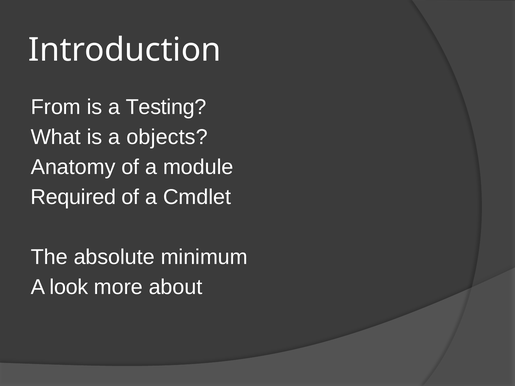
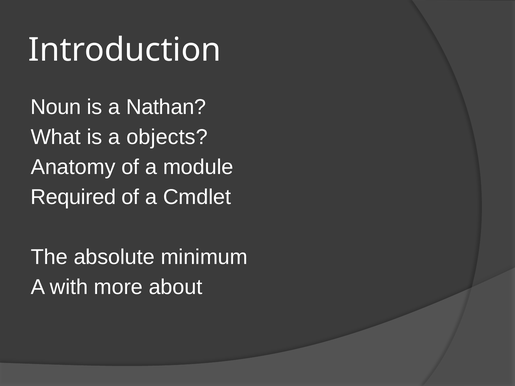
From: From -> Noun
Testing: Testing -> Nathan
look: look -> with
